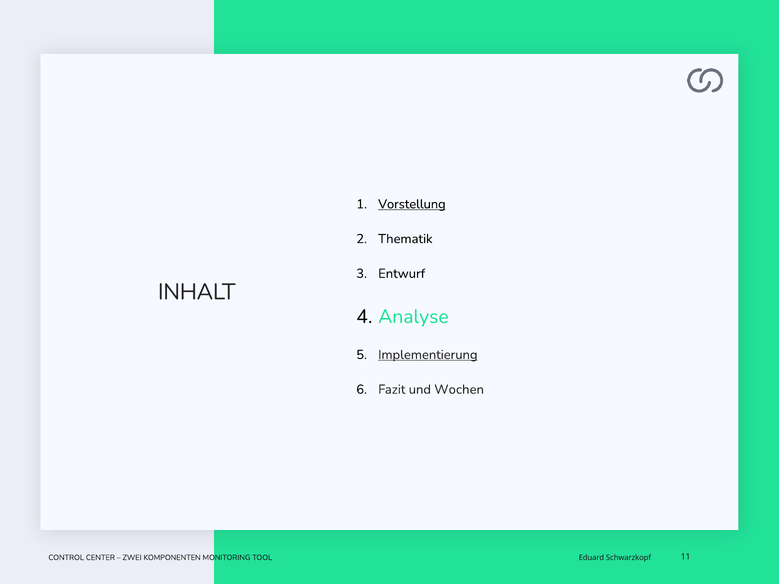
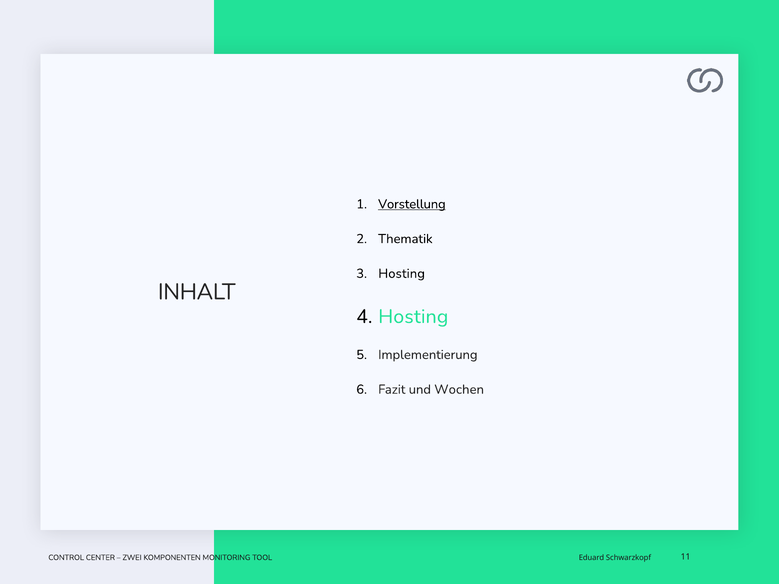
Entwurf at (402, 274): Entwurf -> Hosting
Analyse at (413, 317): Analyse -> Hosting
Implementierung underline: present -> none
